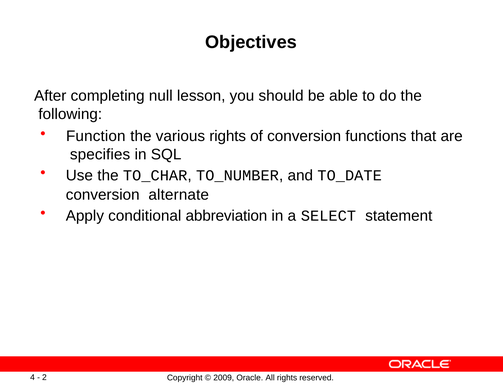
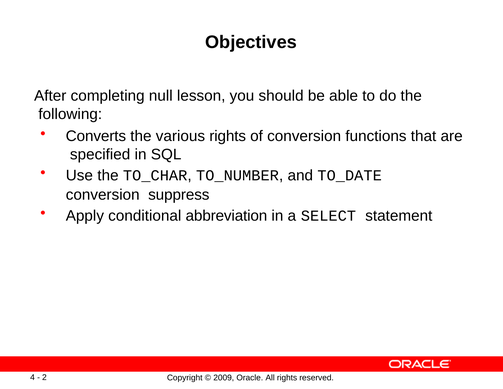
Function: Function -> Converts
specifies: specifies -> specified
alternate: alternate -> suppress
